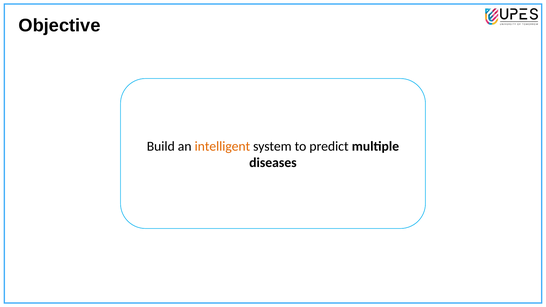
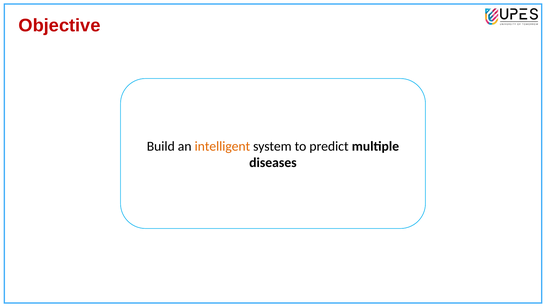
Objective colour: black -> red
